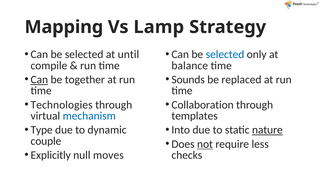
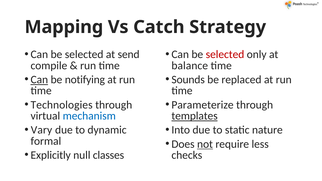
Lamp: Lamp -> Catch
until: until -> send
selected at (225, 55) colour: blue -> red
together: together -> notifying
Collaboration: Collaboration -> Parameterize
templates underline: none -> present
Type: Type -> Vary
nature underline: present -> none
couple: couple -> formal
moves: moves -> classes
